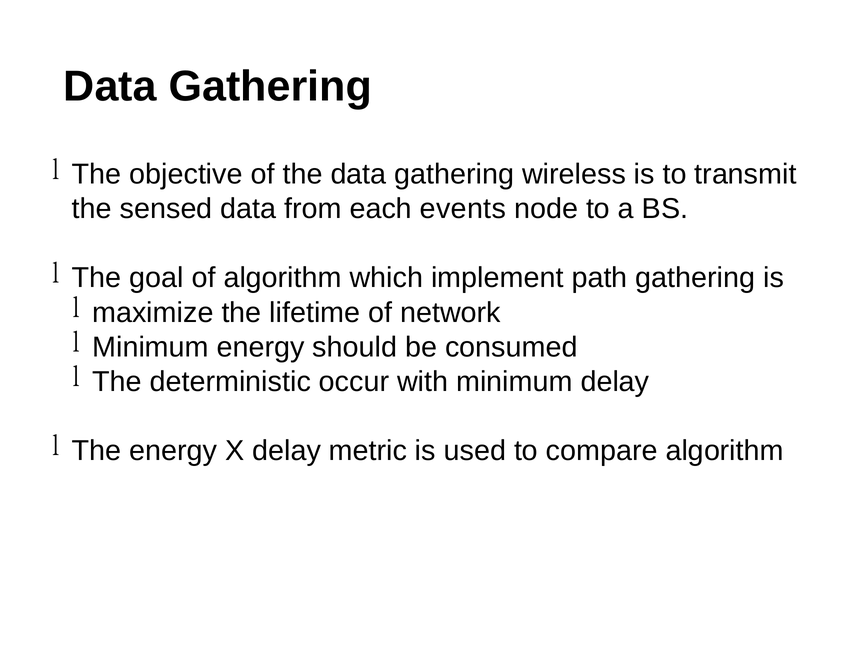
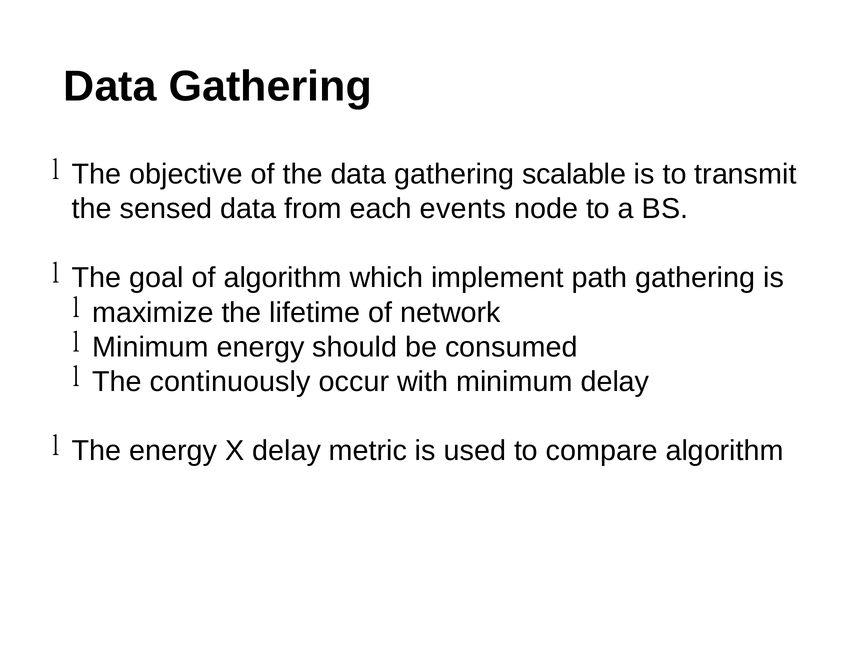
wireless: wireless -> scalable
deterministic: deterministic -> continuously
